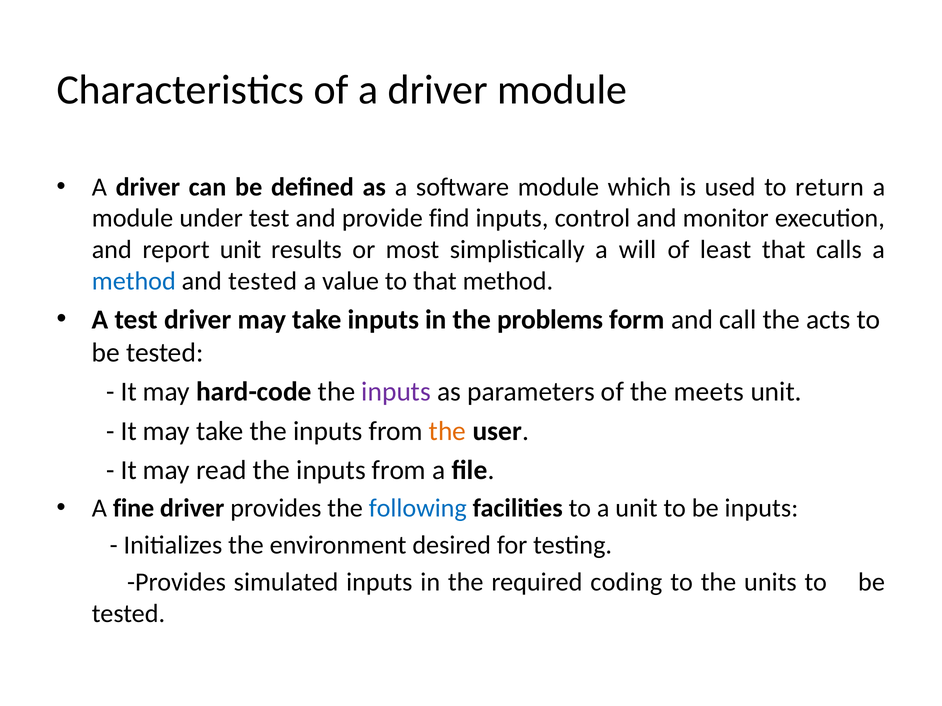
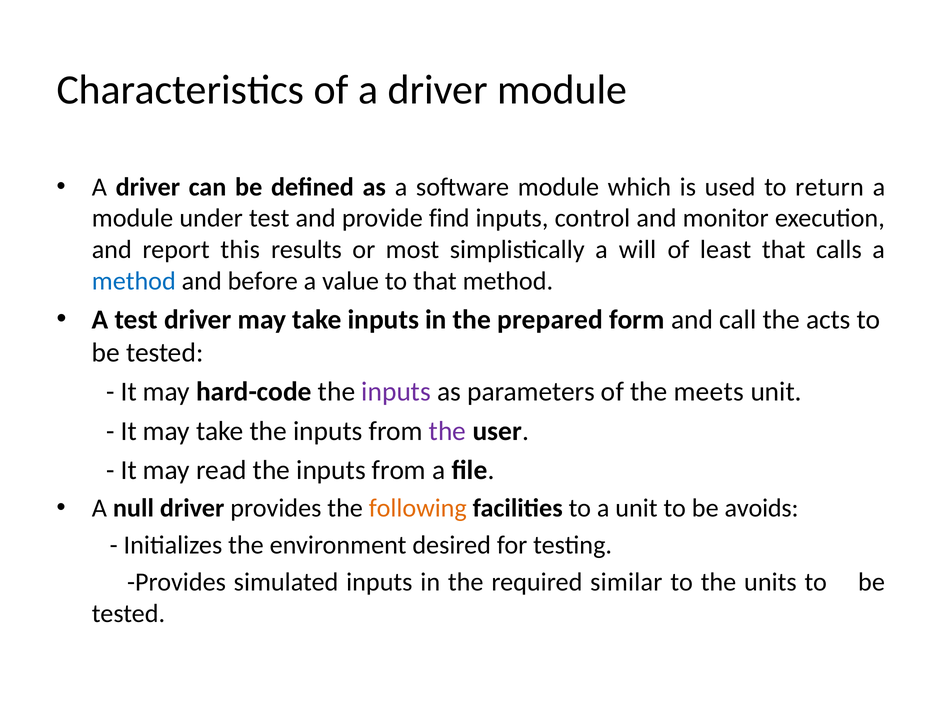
report unit: unit -> this
and tested: tested -> before
problems: problems -> prepared
the at (447, 431) colour: orange -> purple
fine: fine -> null
following colour: blue -> orange
be inputs: inputs -> avoids
coding: coding -> similar
